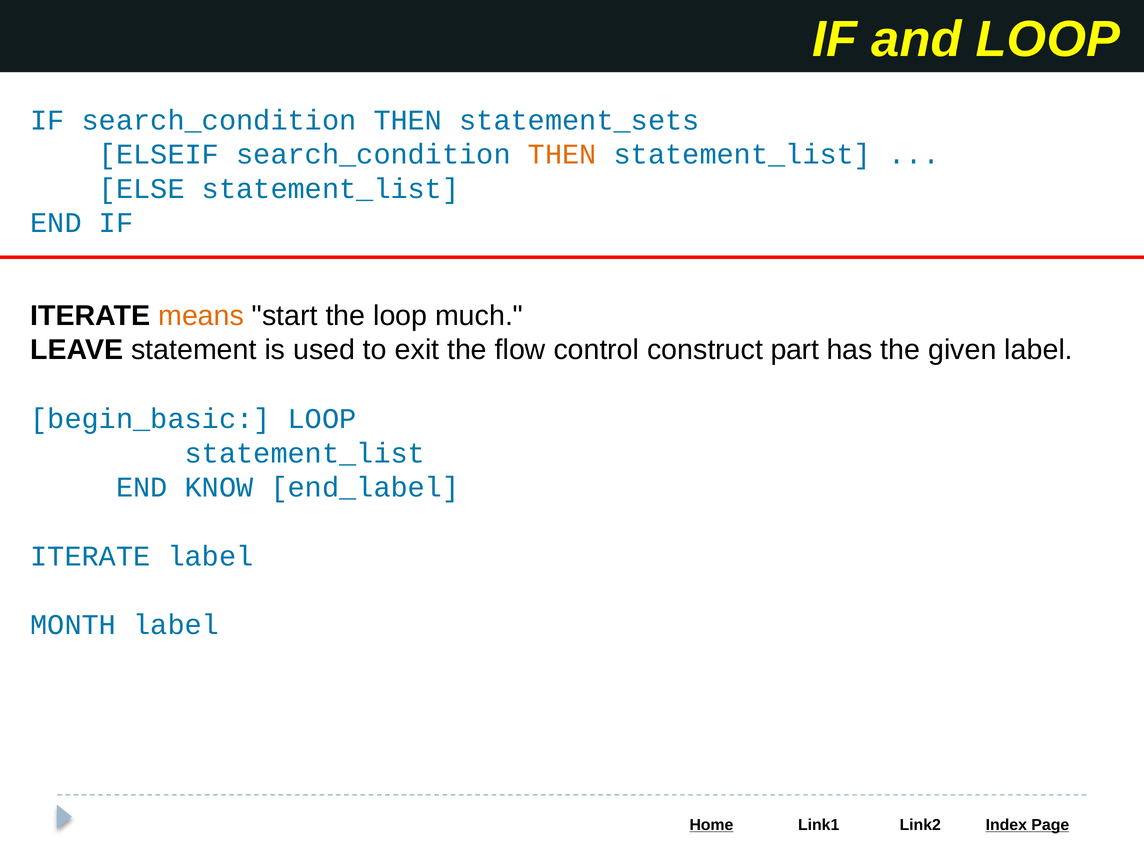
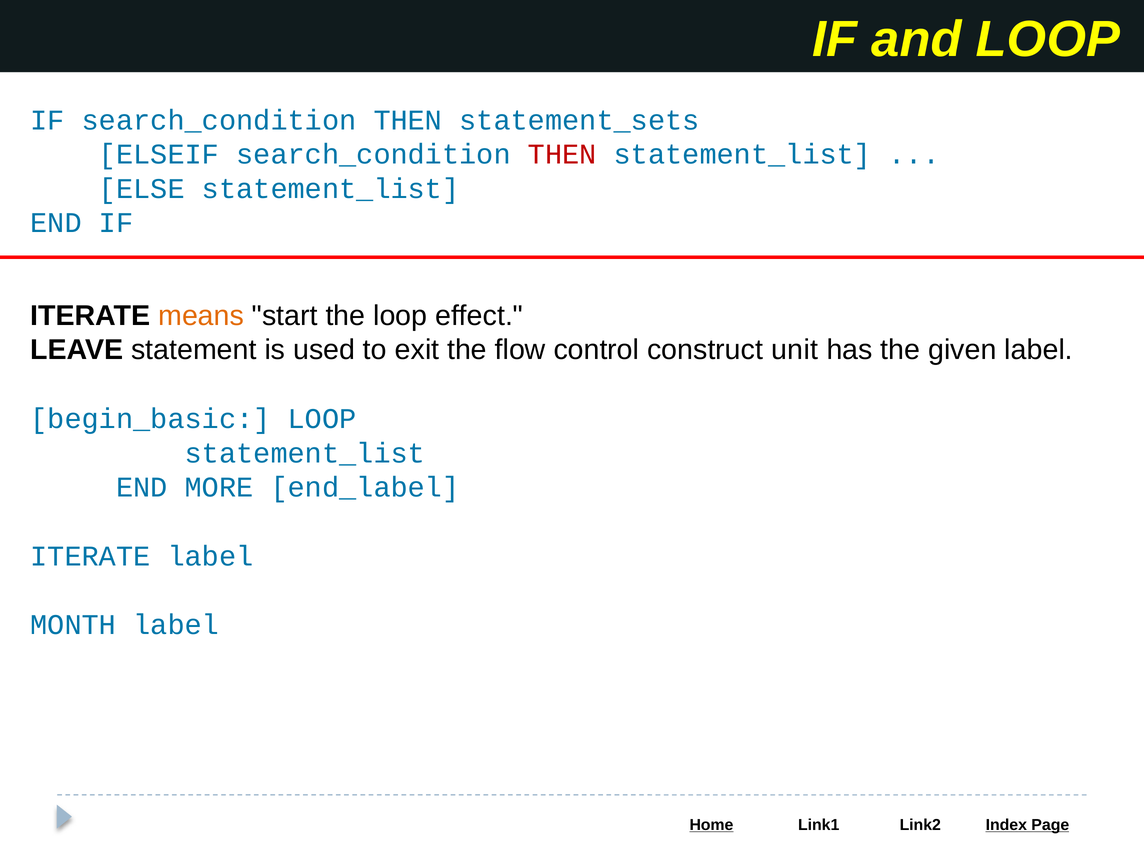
THEN at (562, 154) colour: orange -> red
much: much -> effect
part: part -> unit
KNOW: KNOW -> MORE
